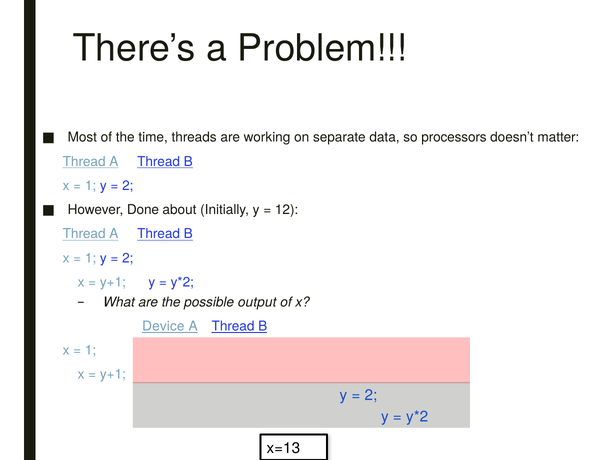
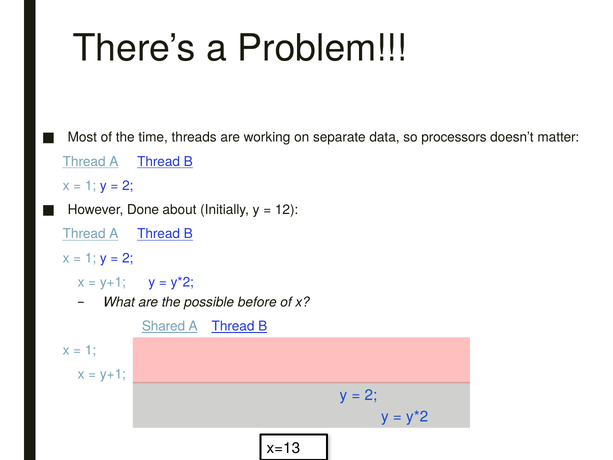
output: output -> before
Device: Device -> Shared
